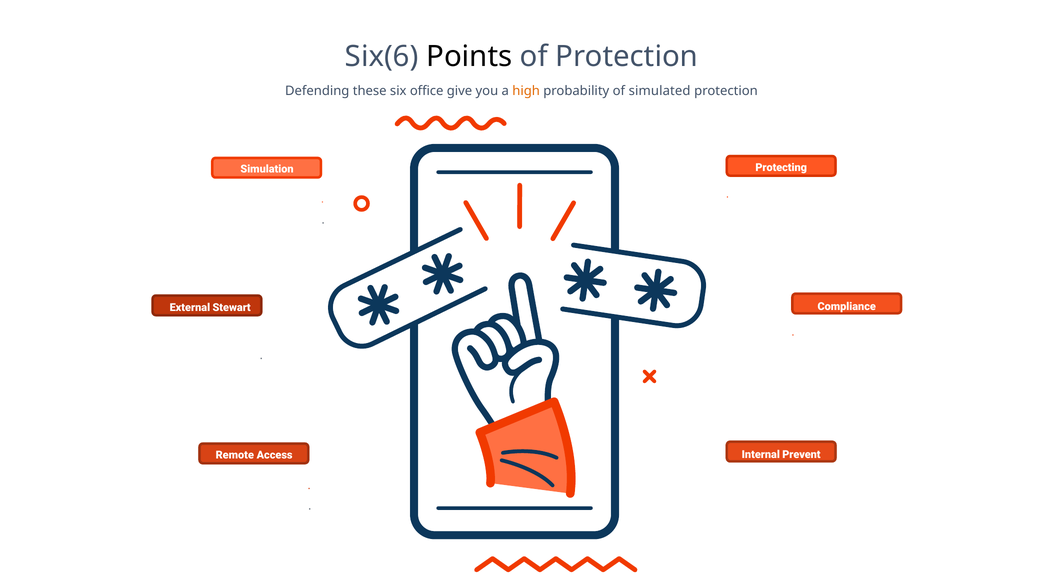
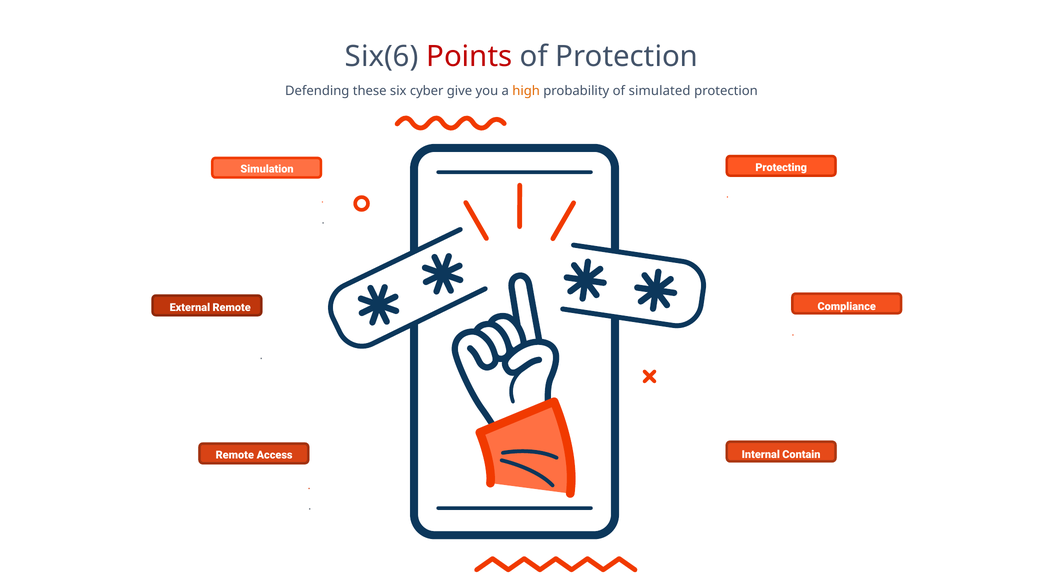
Points colour: black -> red
office: office -> cyber
External Stewart: Stewart -> Remote
Prevent: Prevent -> Contain
